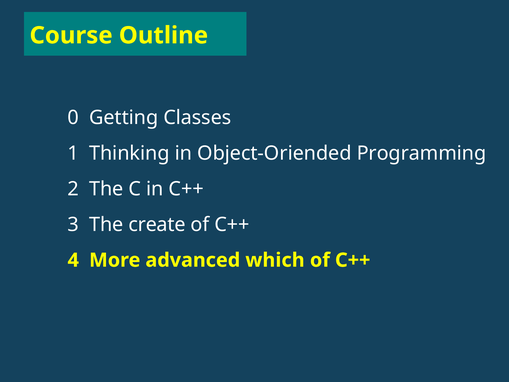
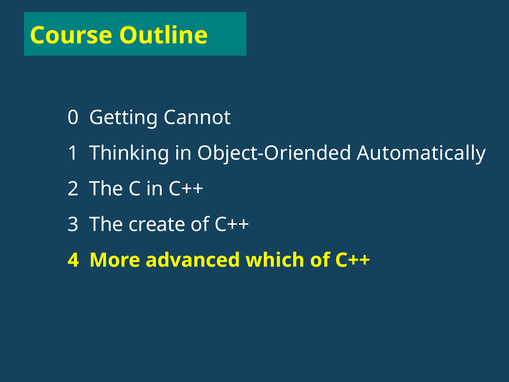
Classes: Classes -> Cannot
Programming: Programming -> Automatically
